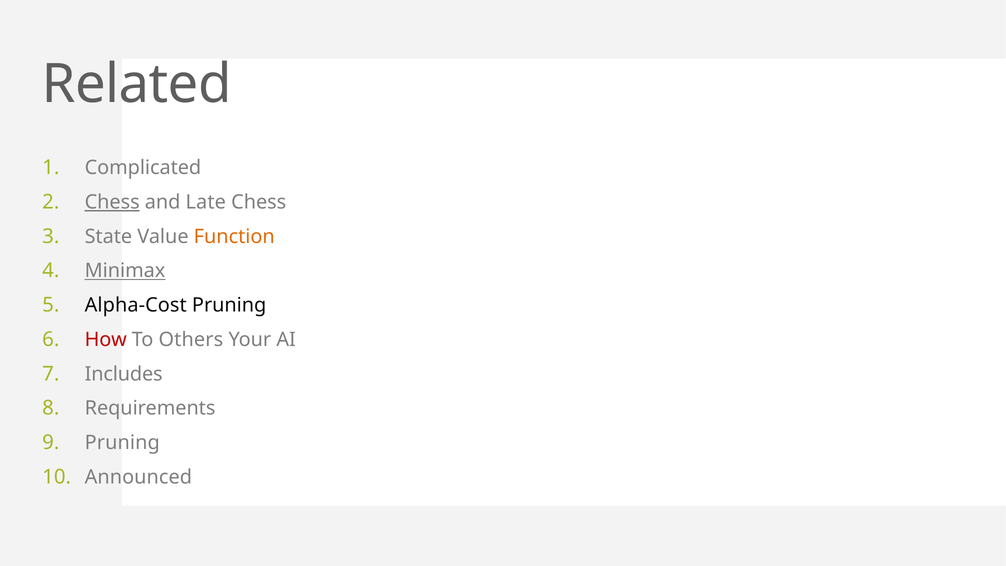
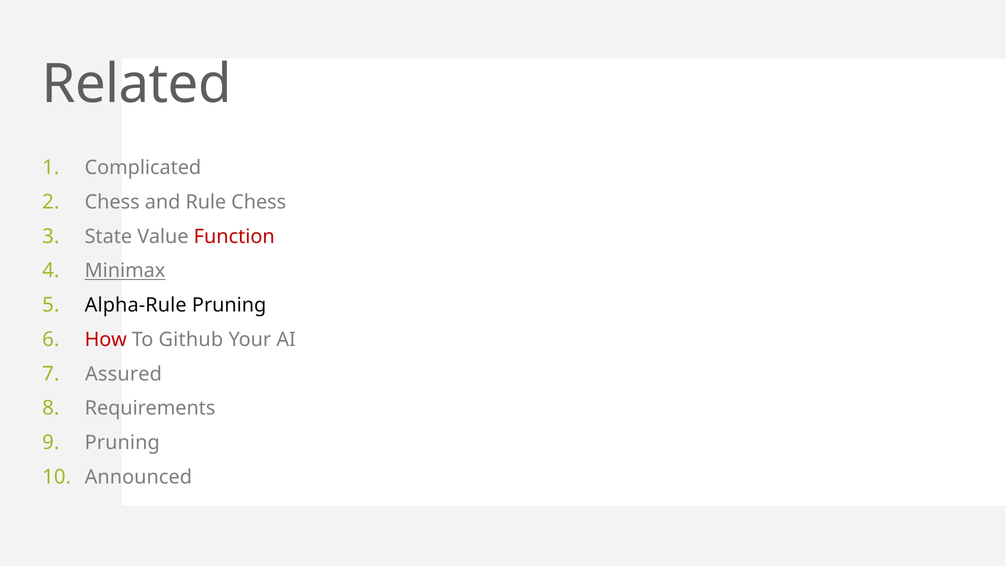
Chess at (112, 202) underline: present -> none
Late: Late -> Rule
Function colour: orange -> red
Alpha-Cost: Alpha-Cost -> Alpha-Rule
Others: Others -> Github
Includes: Includes -> Assured
